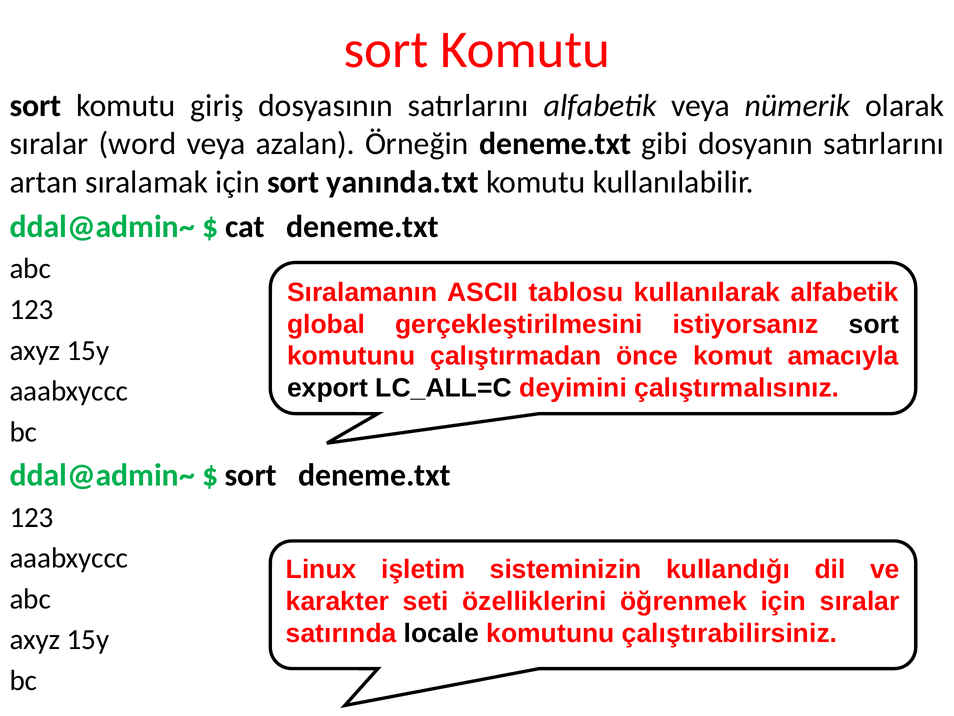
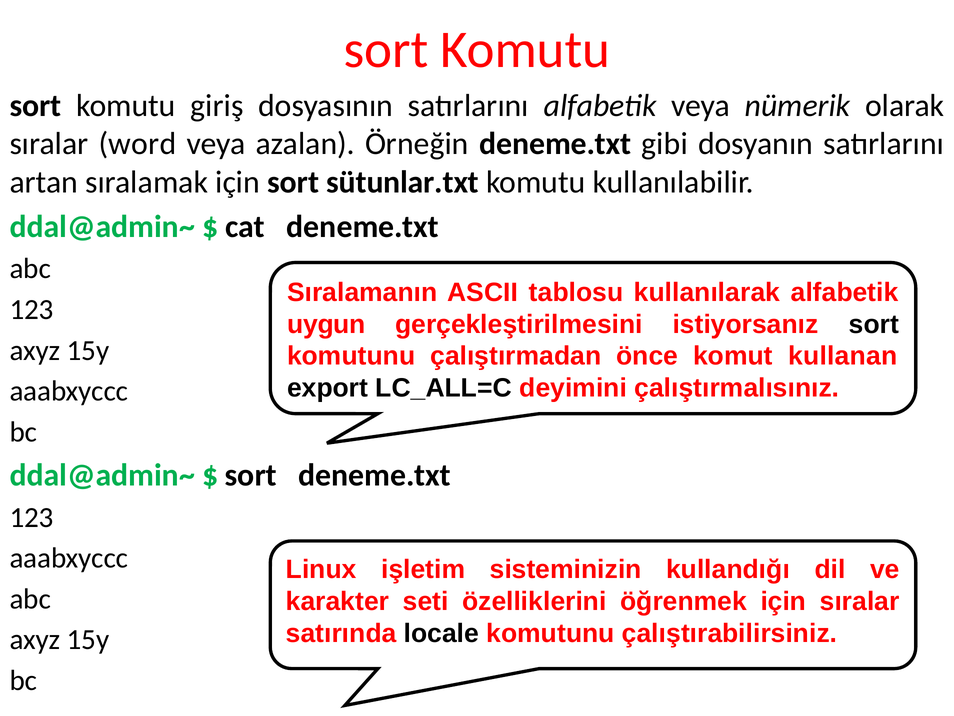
yanında.txt: yanında.txt -> sütunlar.txt
global: global -> uygun
amacıyla: amacıyla -> kullanan
